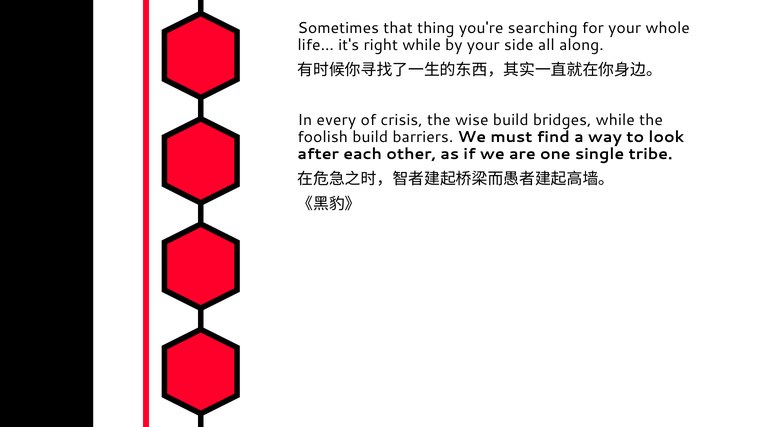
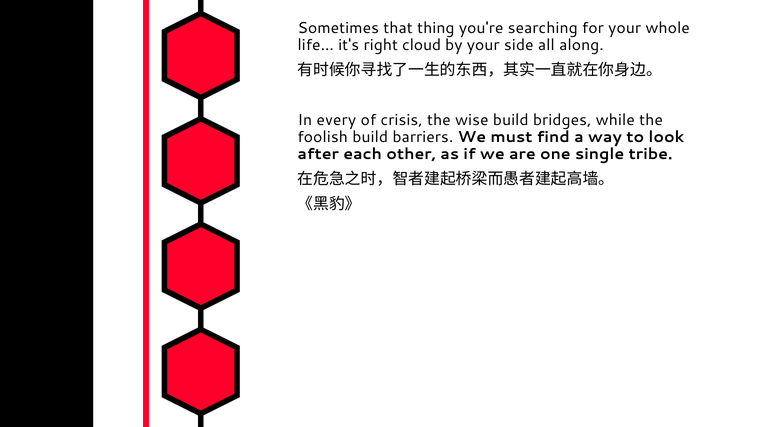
right while: while -> cloud
